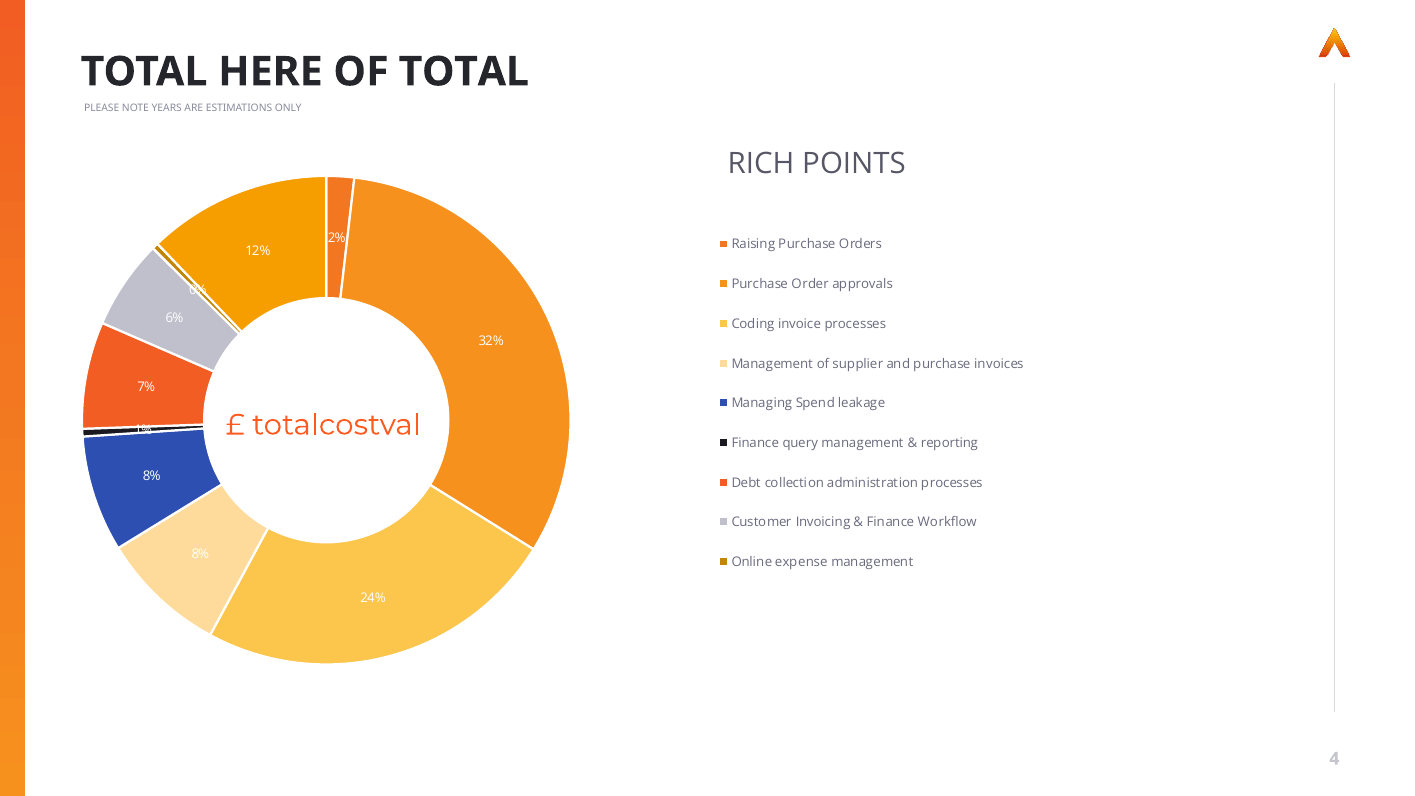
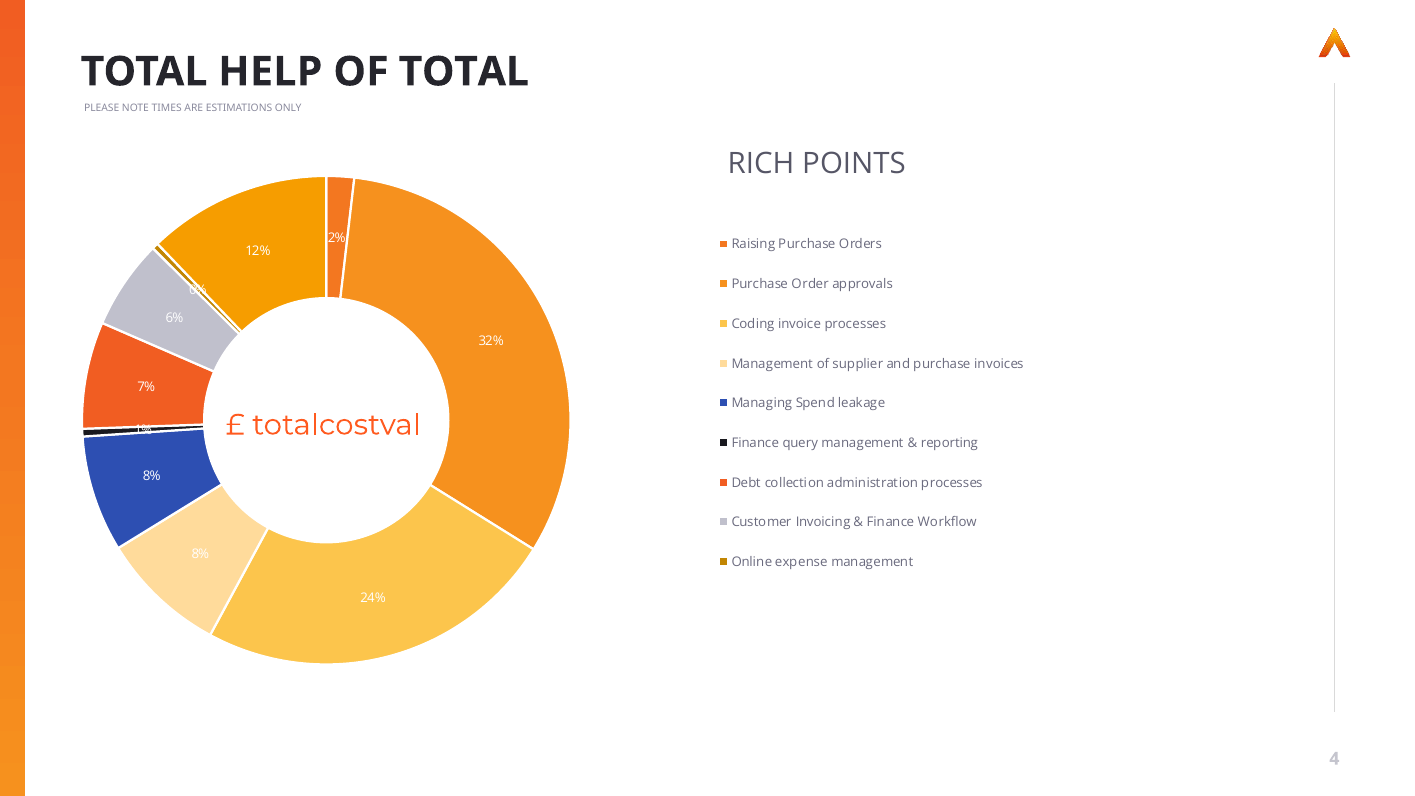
HERE: HERE -> HELP
YEARS: YEARS -> TIMES
